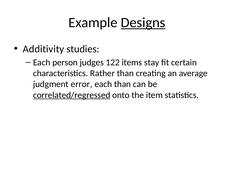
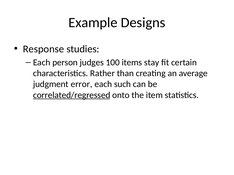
Designs underline: present -> none
Additivity: Additivity -> Response
122: 122 -> 100
each than: than -> such
